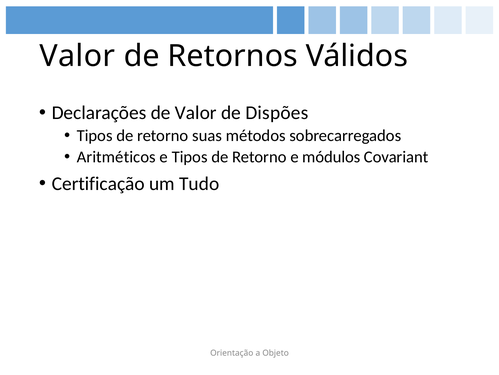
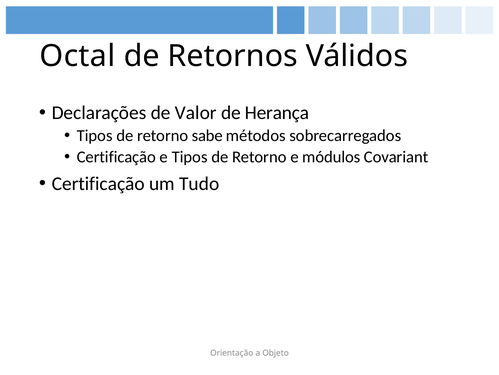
Valor at (77, 56): Valor -> Octal
Dispões: Dispões -> Herança
suas: suas -> sabe
Aritméticos at (116, 157): Aritméticos -> Certificação
